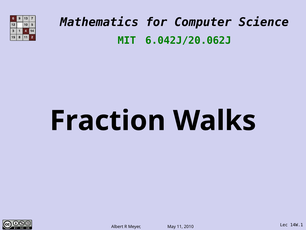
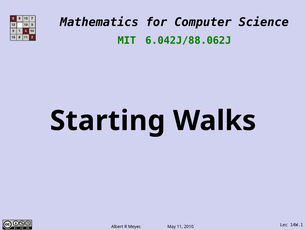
6.042J/20.062J: 6.042J/20.062J -> 6.042J/88.062J
Fraction: Fraction -> Starting
